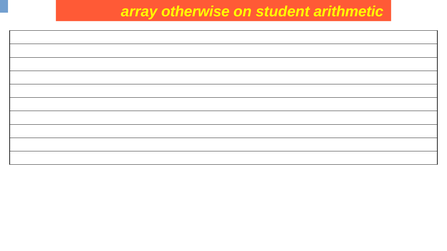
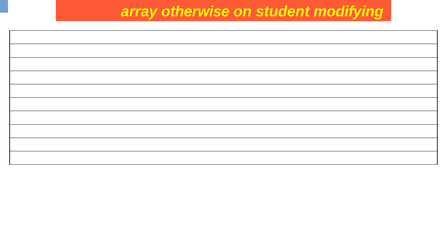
arithmetic: arithmetic -> modifying
